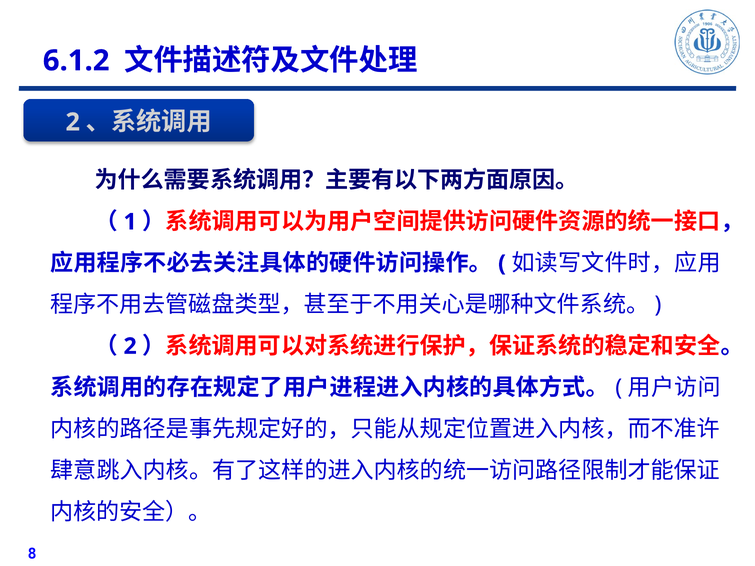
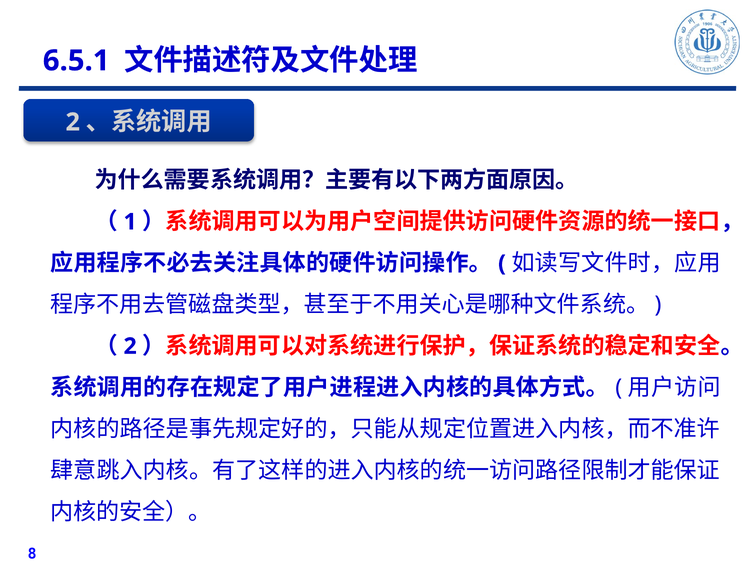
6.1.2: 6.1.2 -> 6.5.1
